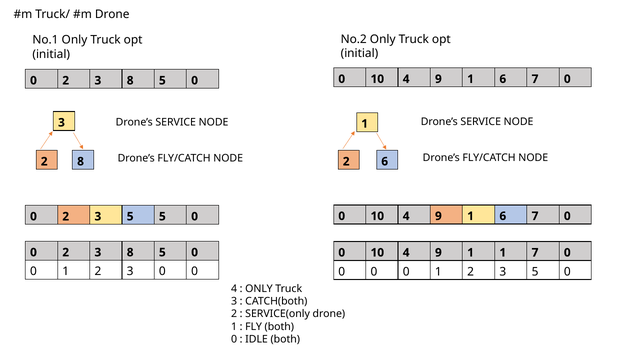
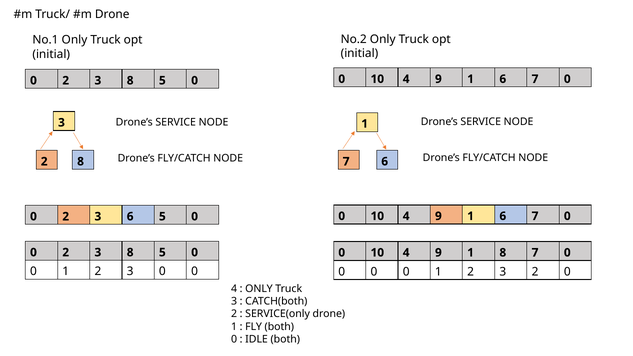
2 8 2: 2 -> 7
0 2 3 5: 5 -> 6
1 1: 1 -> 8
1 2 3 5: 5 -> 2
